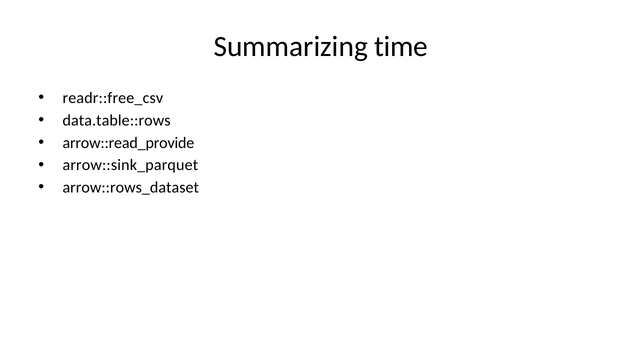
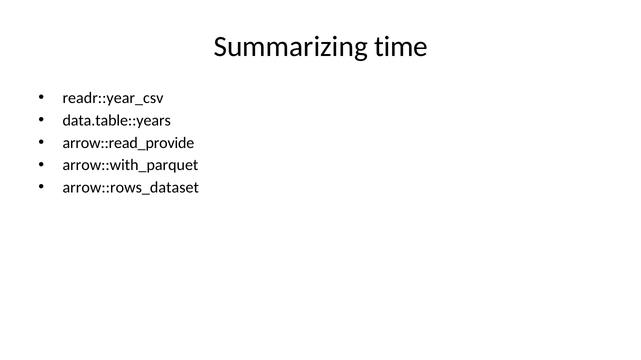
readr::free_csv: readr::free_csv -> readr::year_csv
data.table::rows: data.table::rows -> data.table::years
arrow::sink_parquet: arrow::sink_parquet -> arrow::with_parquet
